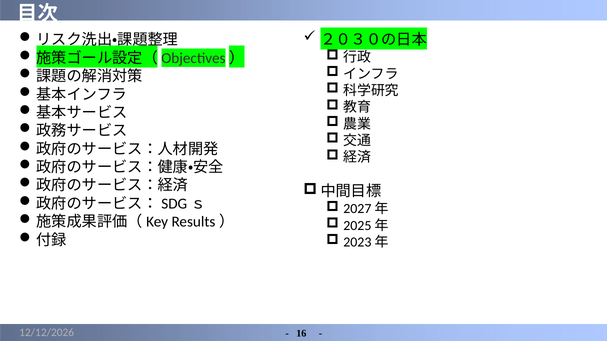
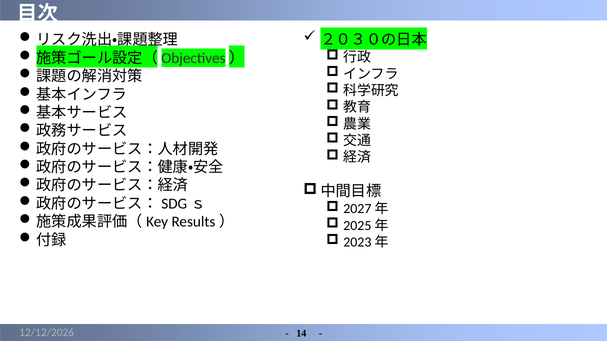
16: 16 -> 14
